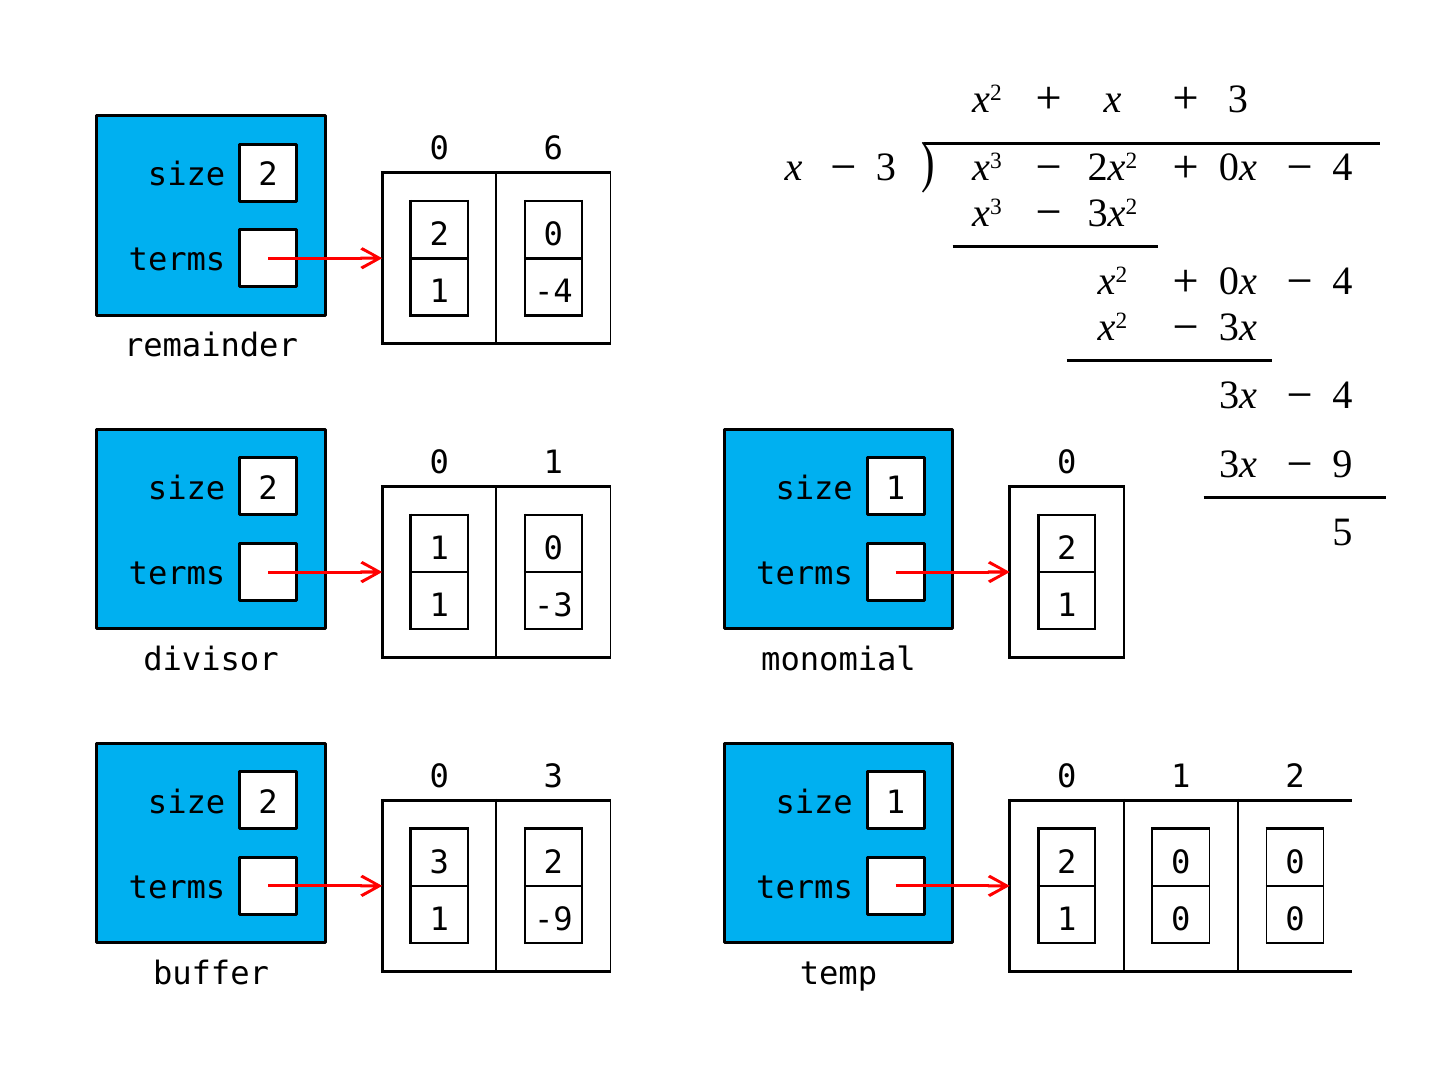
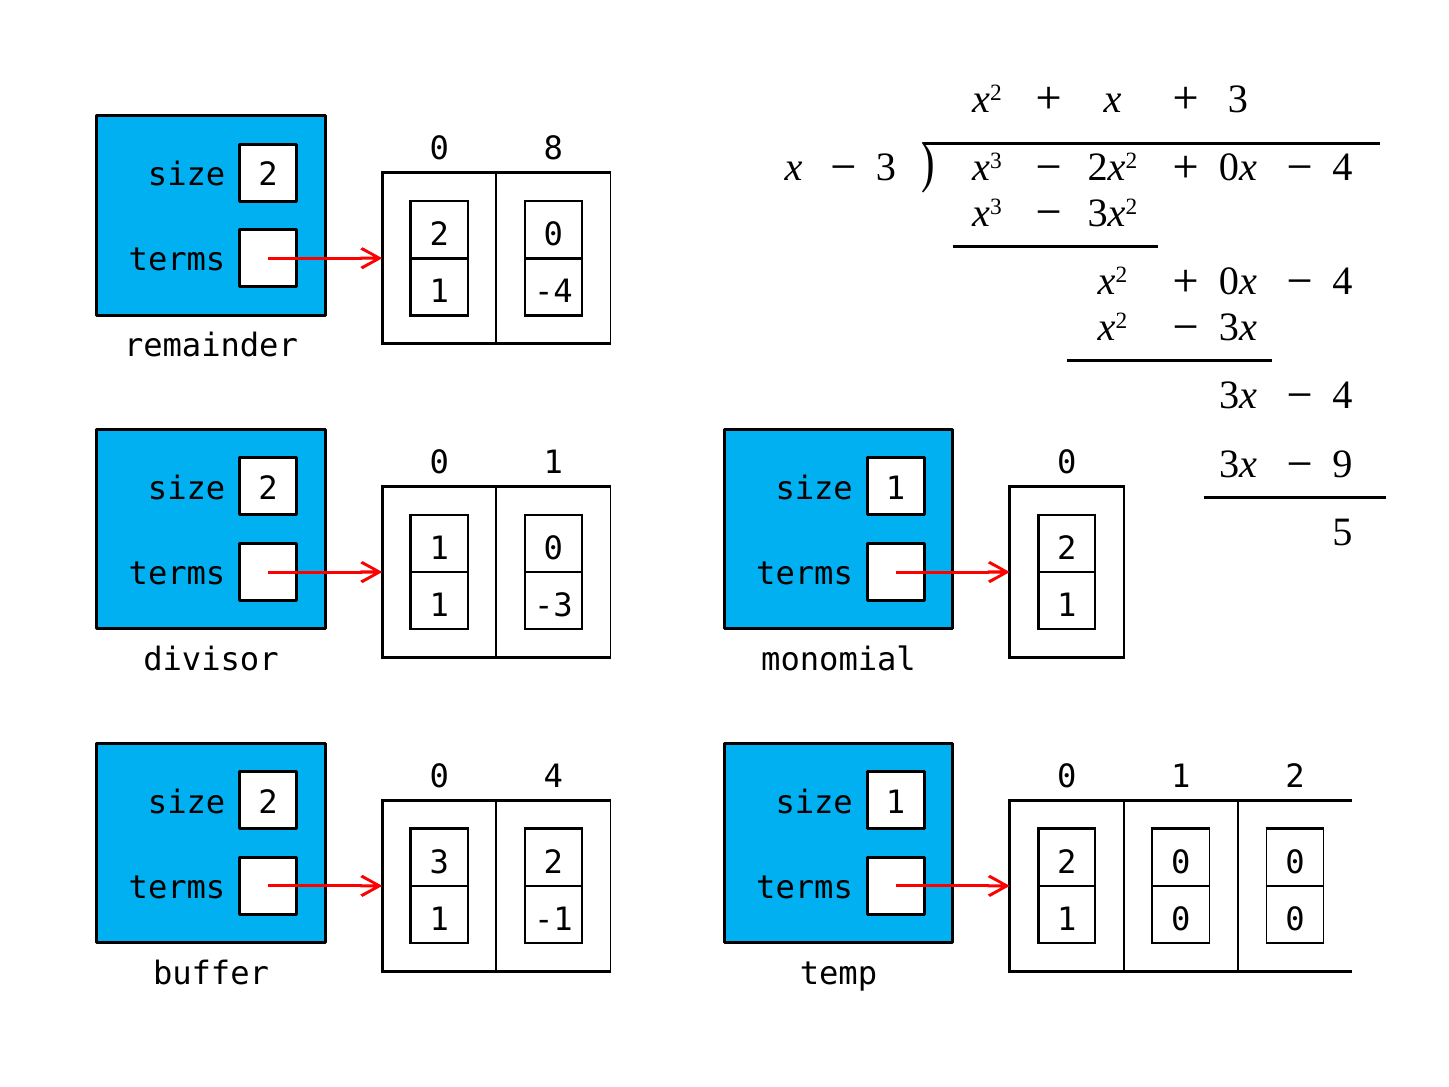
6: 6 -> 8
0 3: 3 -> 4
-9: -9 -> -1
